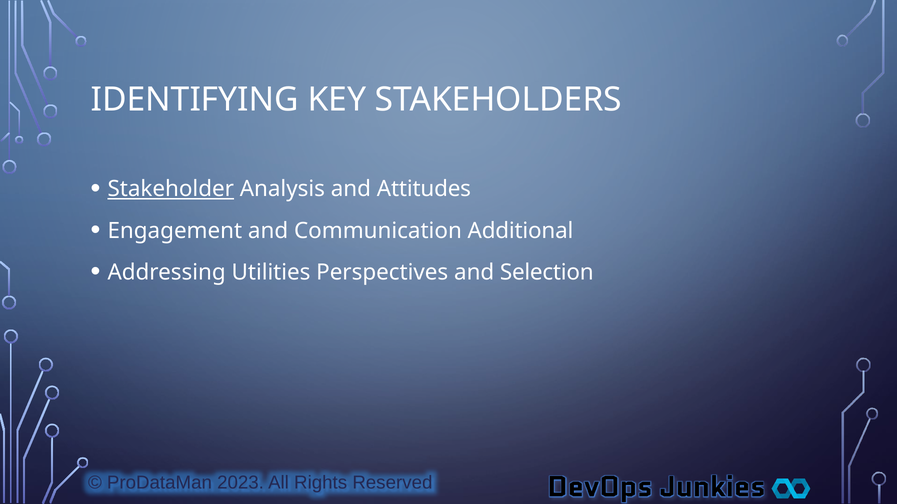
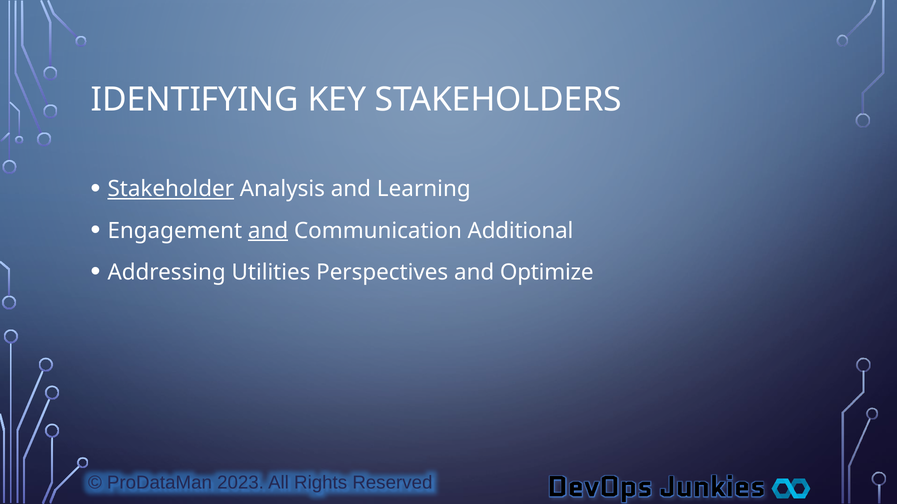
Attitudes: Attitudes -> Learning
and at (268, 231) underline: none -> present
Selection: Selection -> Optimize
